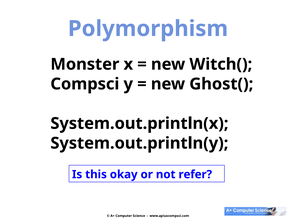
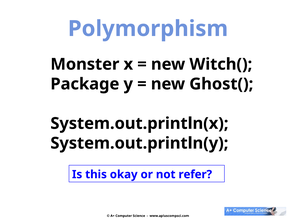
Compsci: Compsci -> Package
